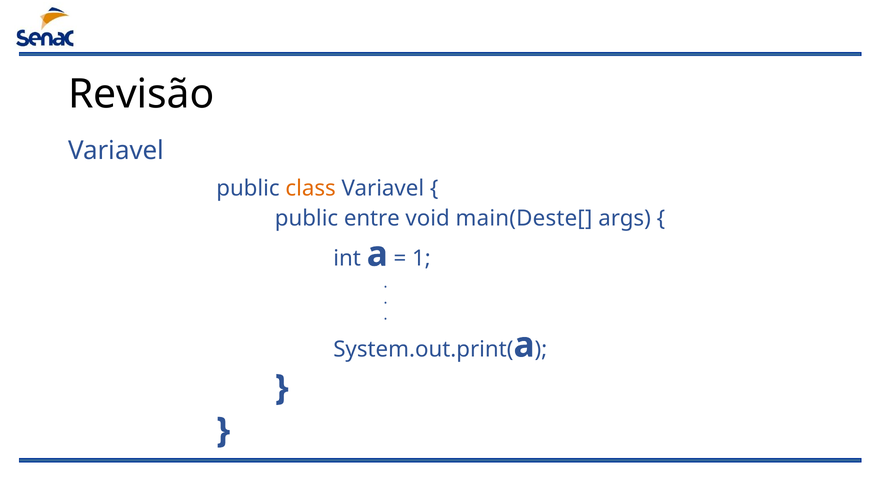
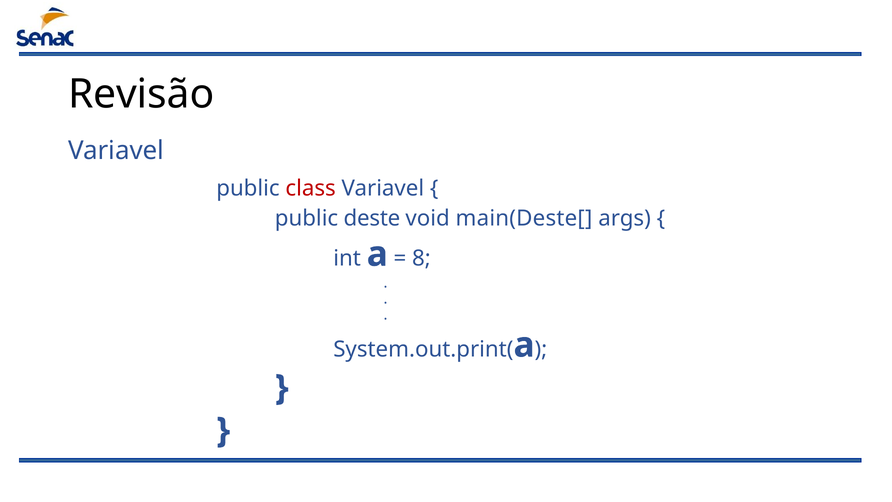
class colour: orange -> red
entre: entre -> deste
1: 1 -> 8
